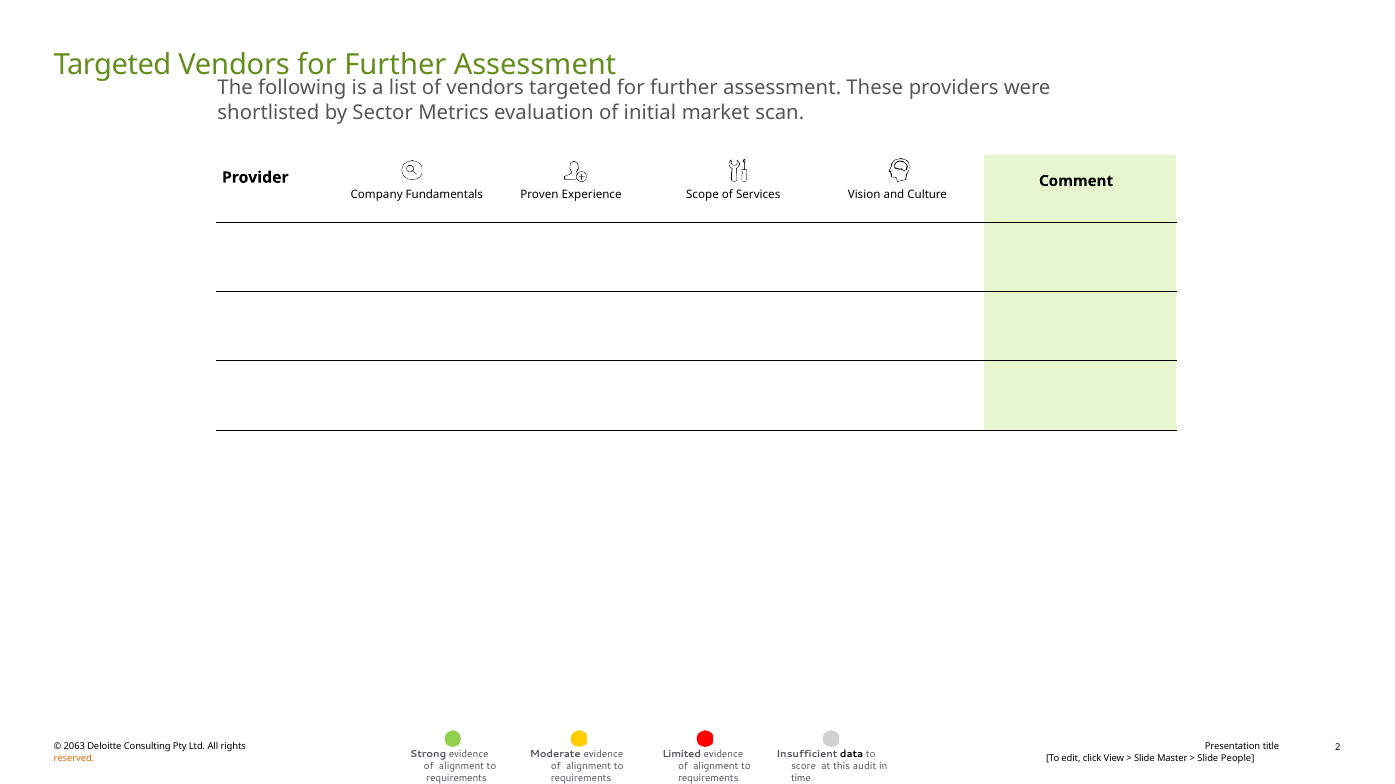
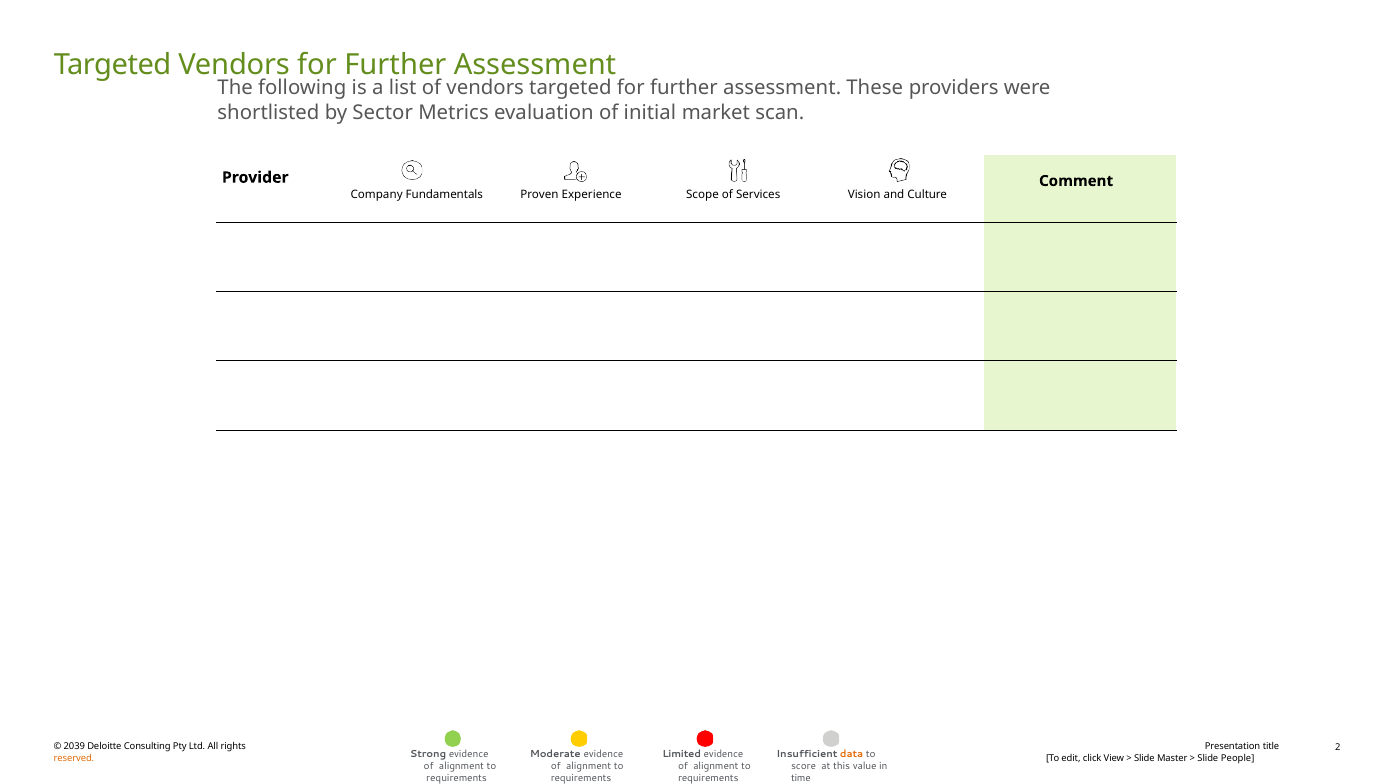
2063: 2063 -> 2039
data colour: black -> orange
audit: audit -> value
